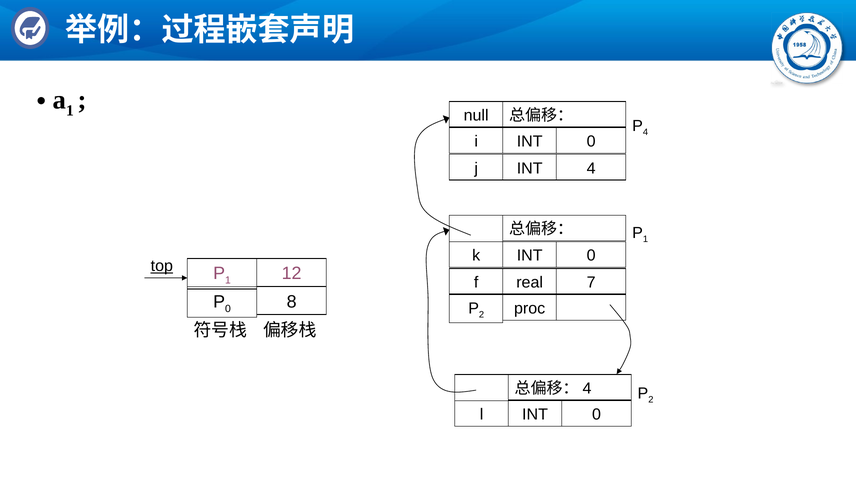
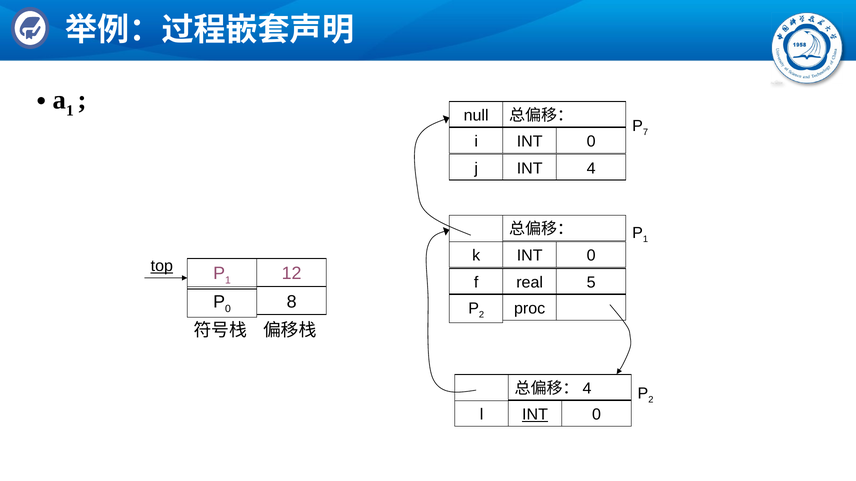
4 at (646, 132): 4 -> 7
7: 7 -> 5
INT at (535, 415) underline: none -> present
